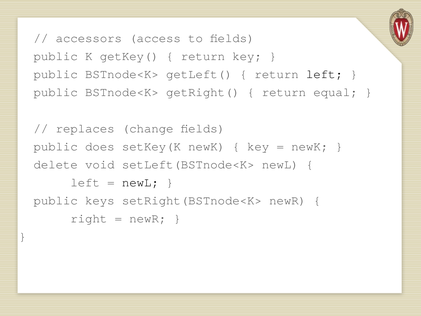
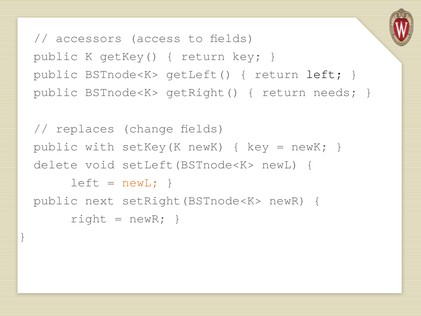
equal: equal -> needs
does: does -> with
newL at (140, 182) colour: black -> orange
keys: keys -> next
